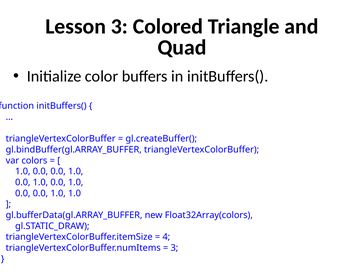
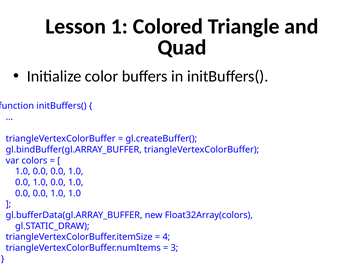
Lesson 3: 3 -> 1
